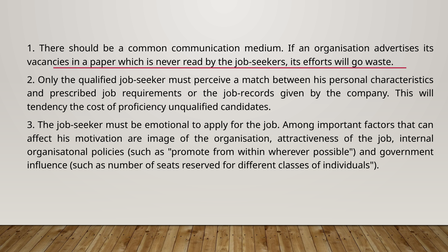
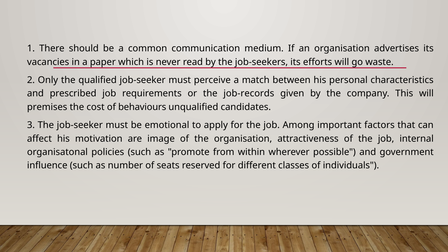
tendency: tendency -> premises
proficiency: proficiency -> behaviours
